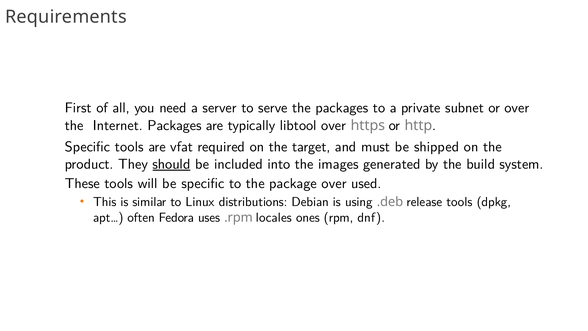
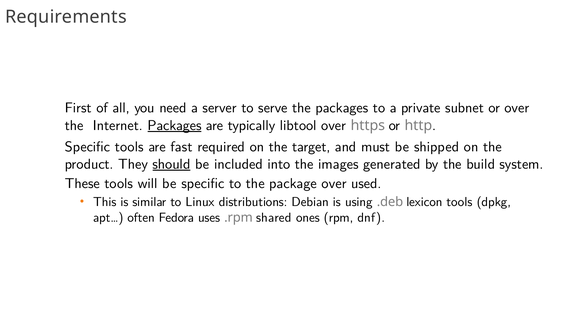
Packages at (175, 125) underline: none -> present
vfat: vfat -> fast
release: release -> lexicon
locales: locales -> shared
